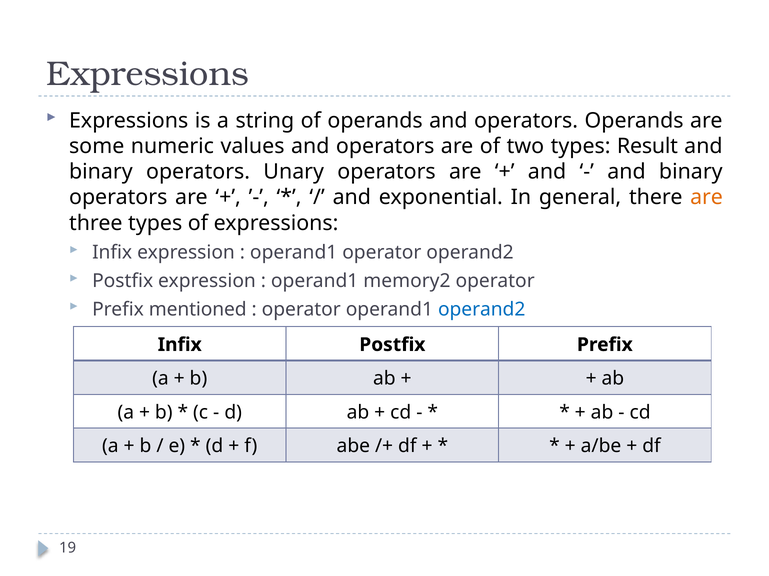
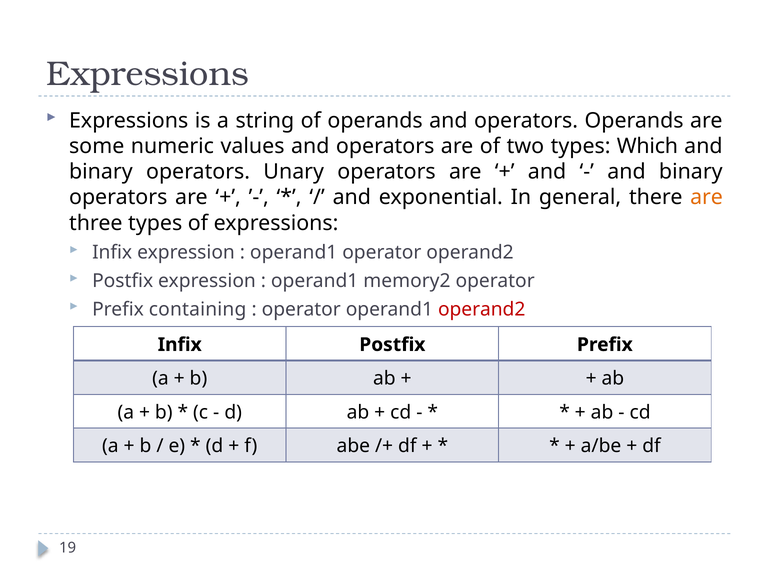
Result: Result -> Which
mentioned: mentioned -> containing
operand2 at (482, 310) colour: blue -> red
